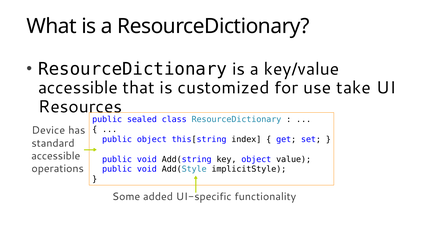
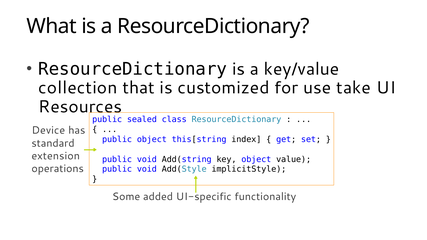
accessible at (78, 88): accessible -> collection
accessible at (56, 156): accessible -> extension
